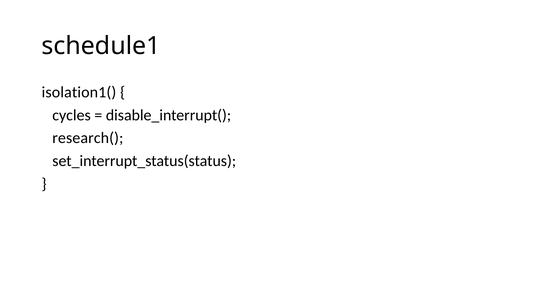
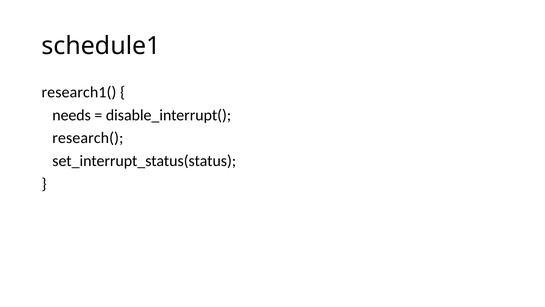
isolation1(: isolation1( -> research1(
cycles: cycles -> needs
